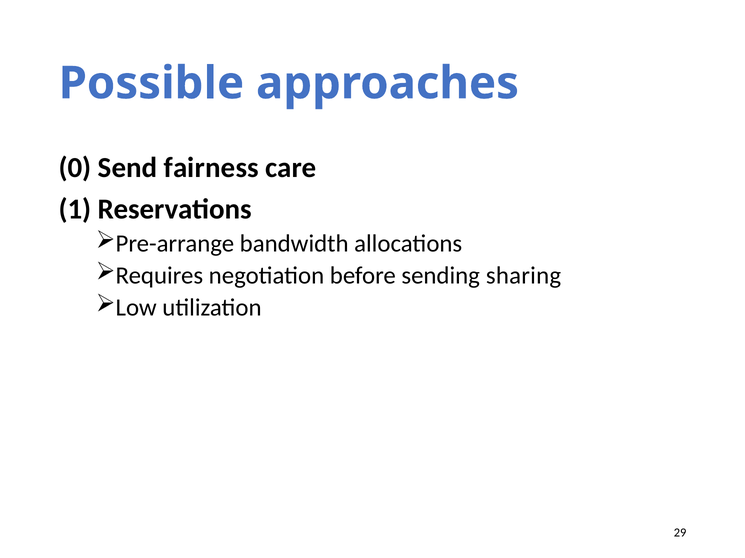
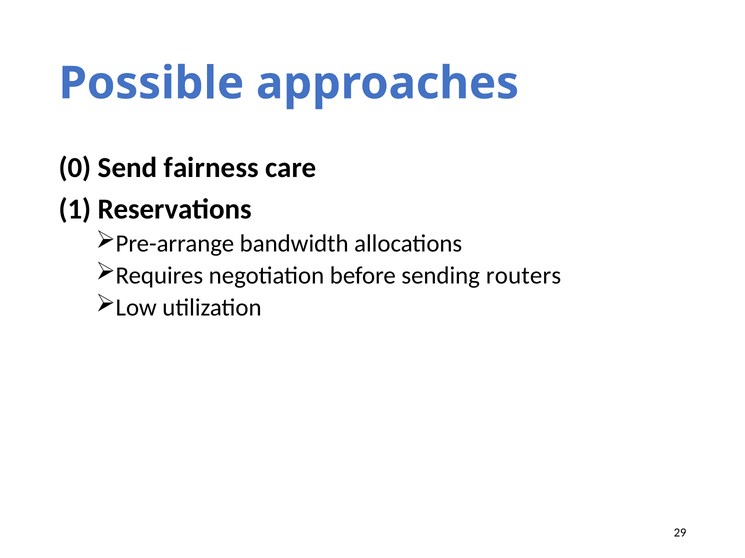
sharing: sharing -> routers
